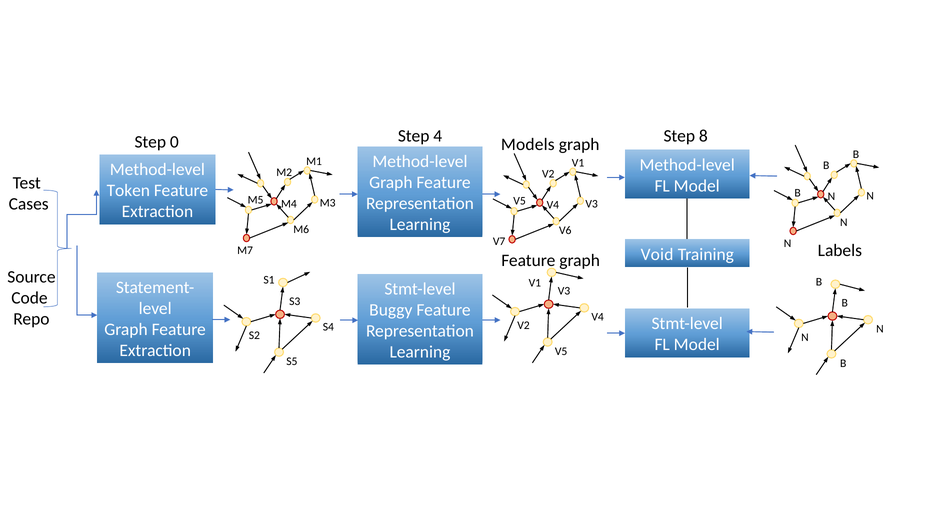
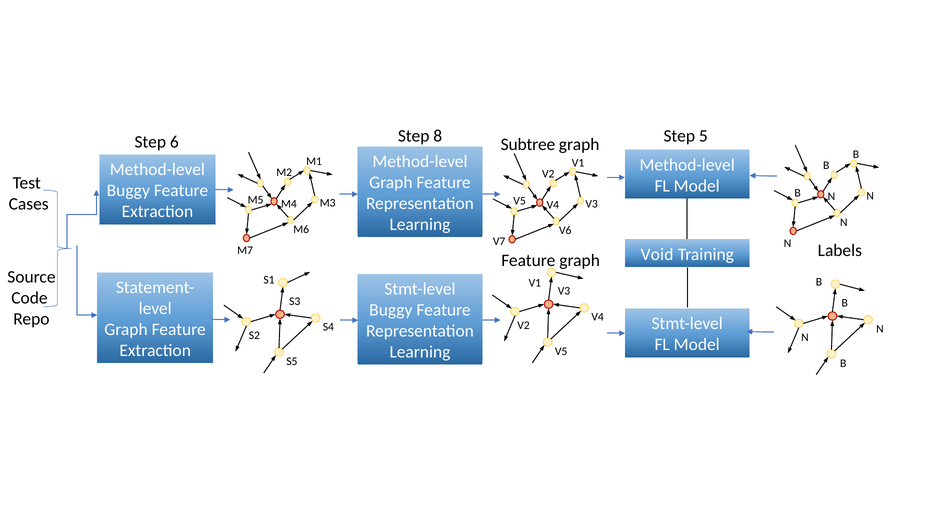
0: 0 -> 6
4: 4 -> 8
8: 8 -> 5
Models: Models -> Subtree
Token at (128, 191): Token -> Buggy
